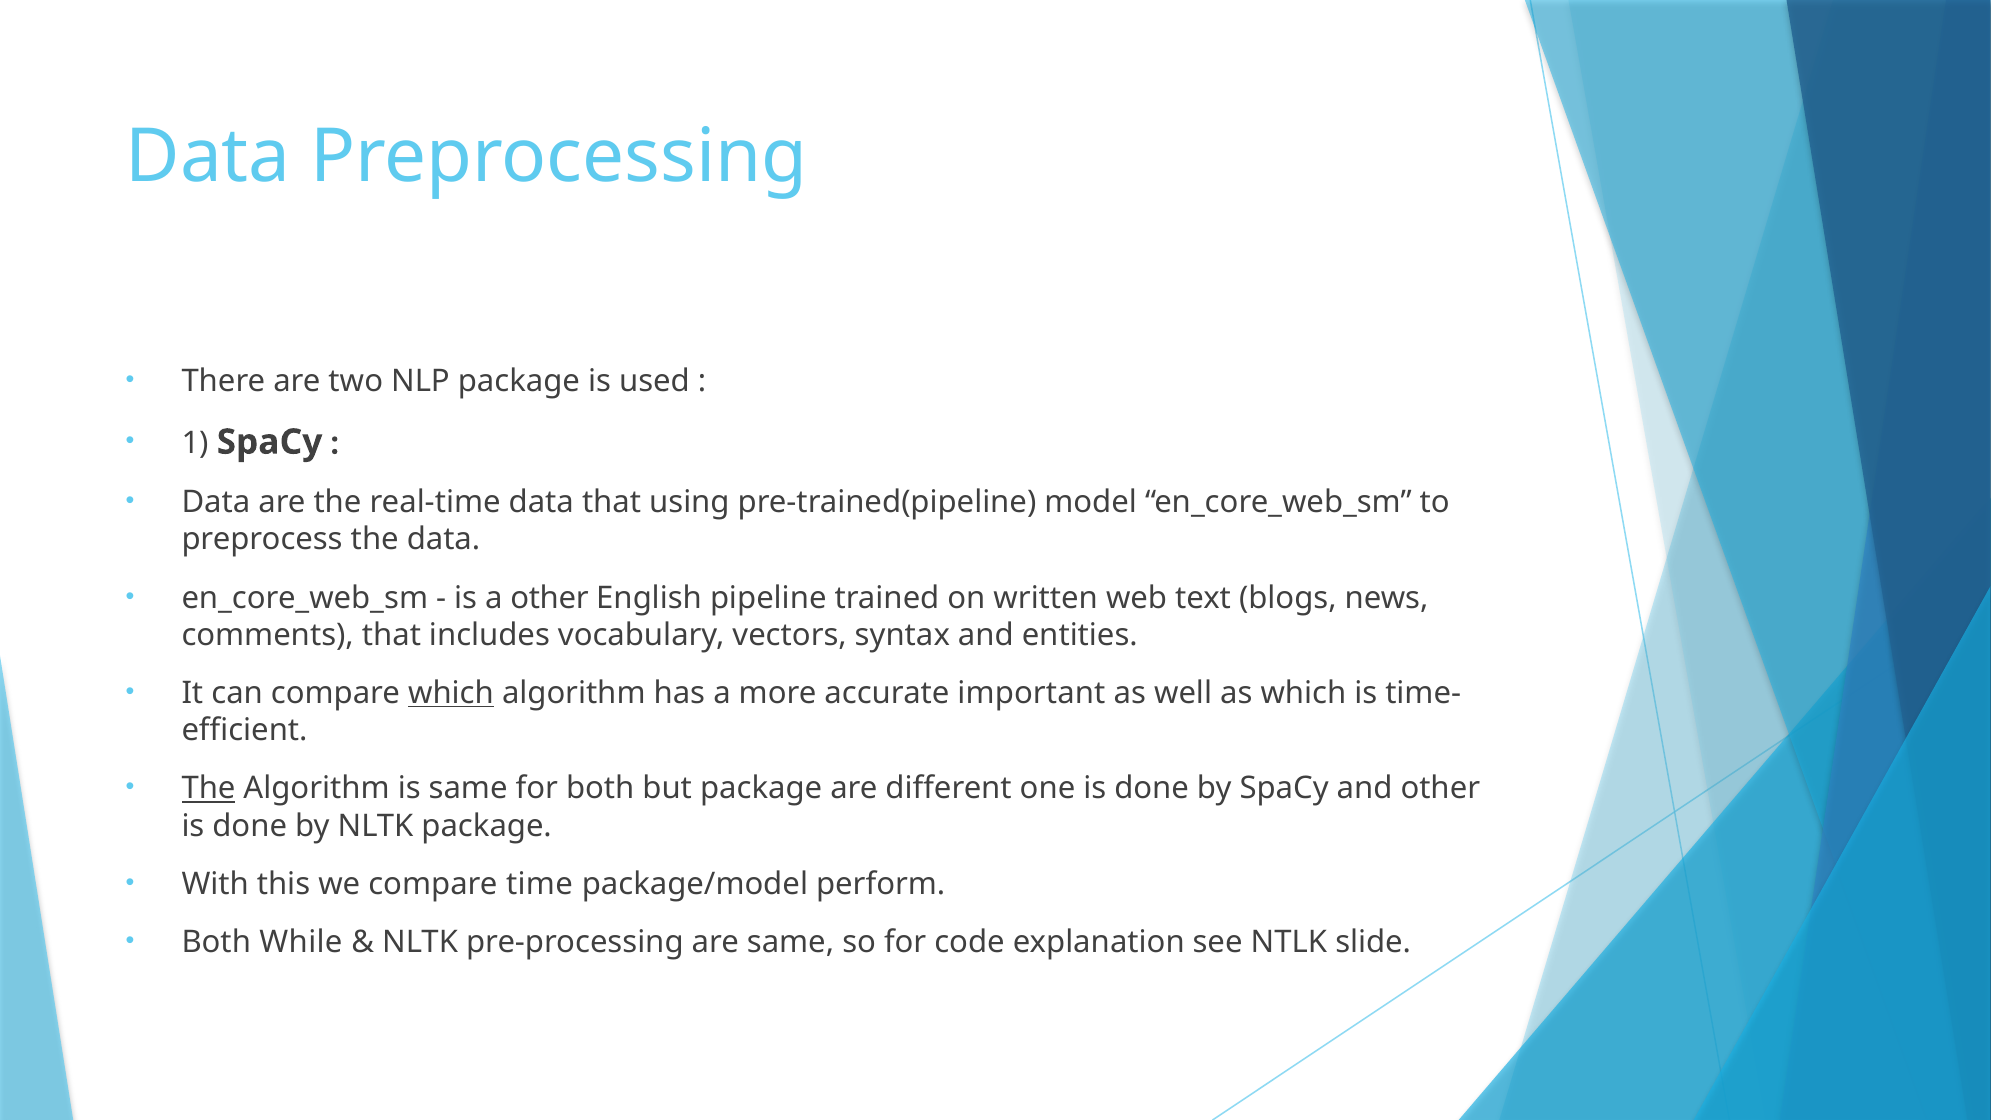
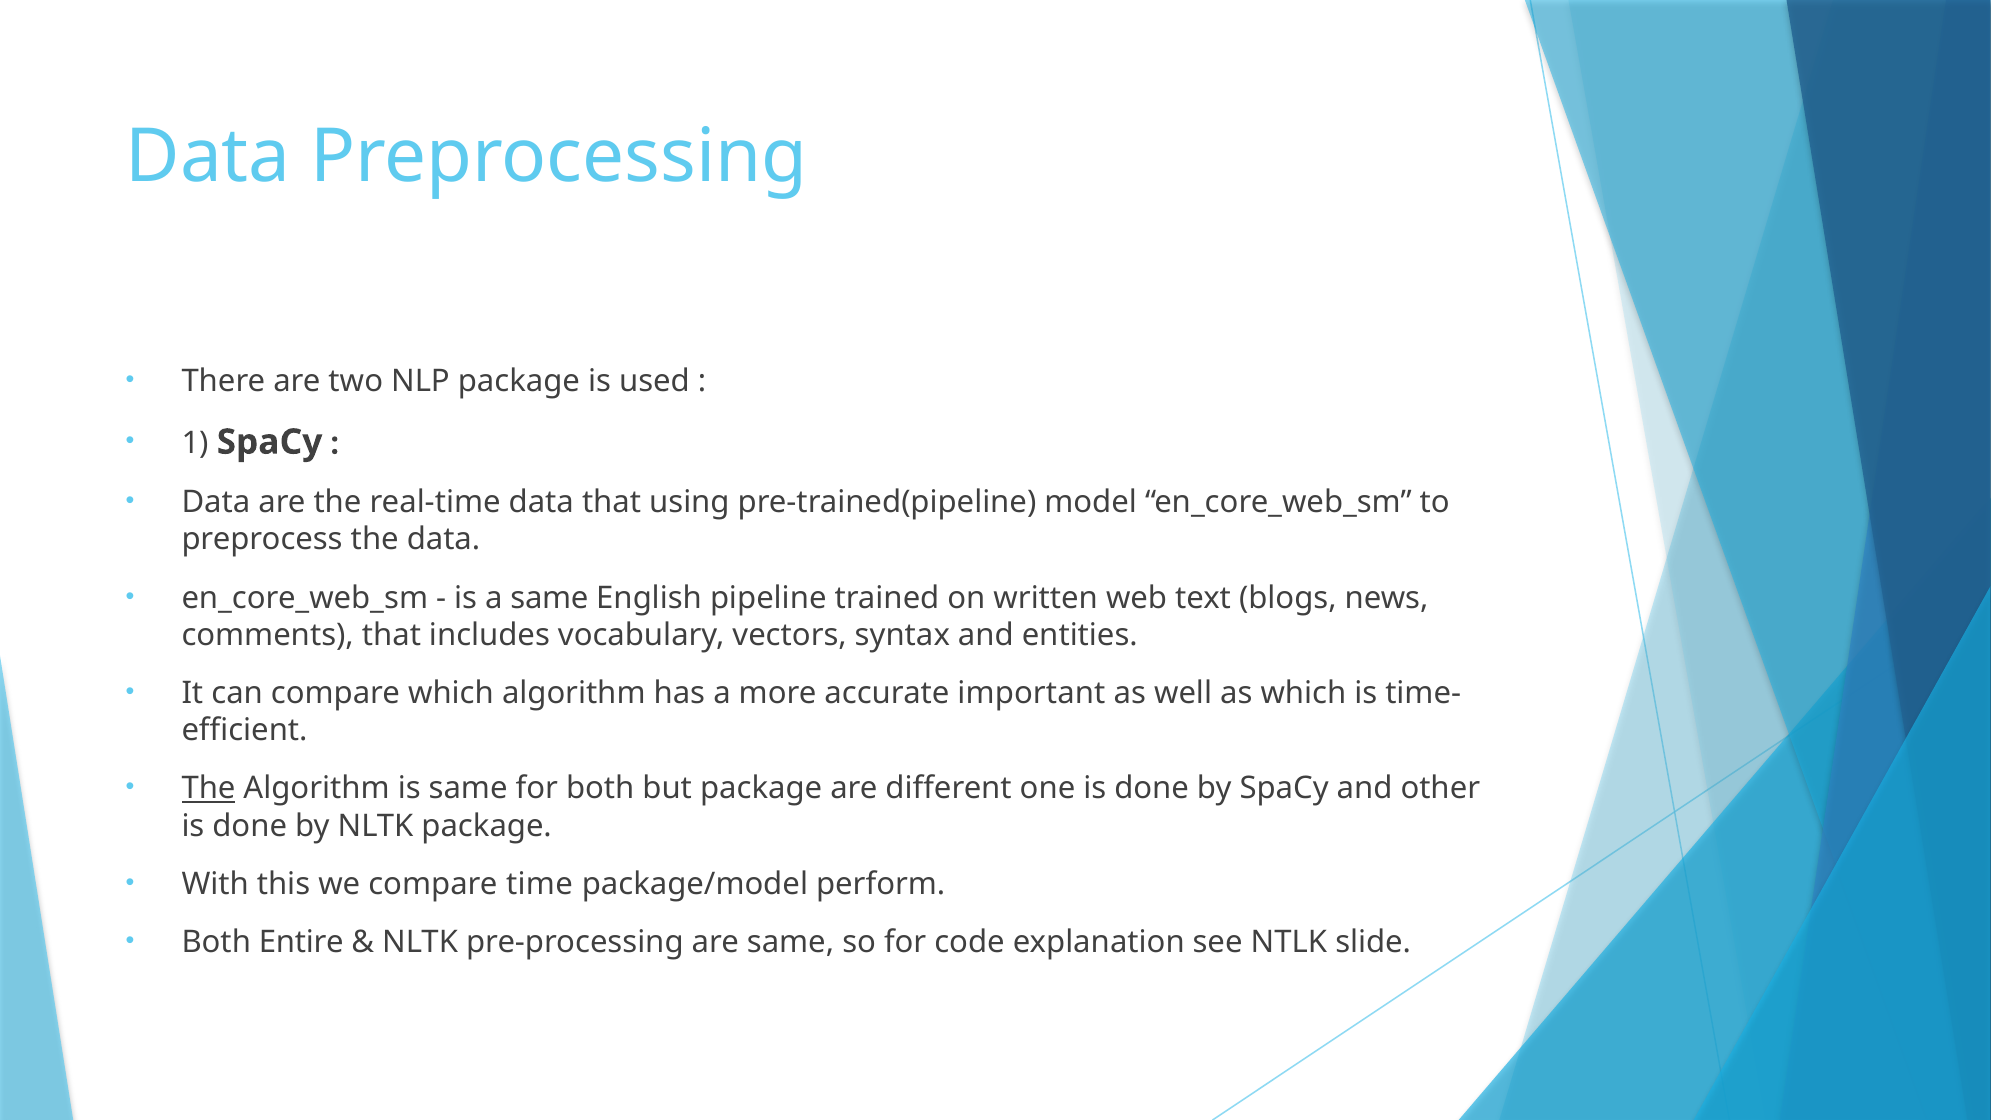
a other: other -> same
which at (451, 693) underline: present -> none
While: While -> Entire
